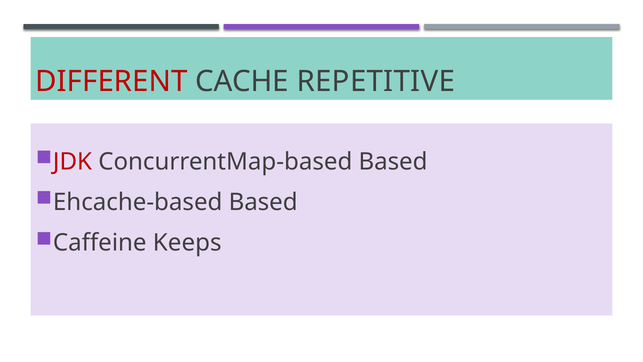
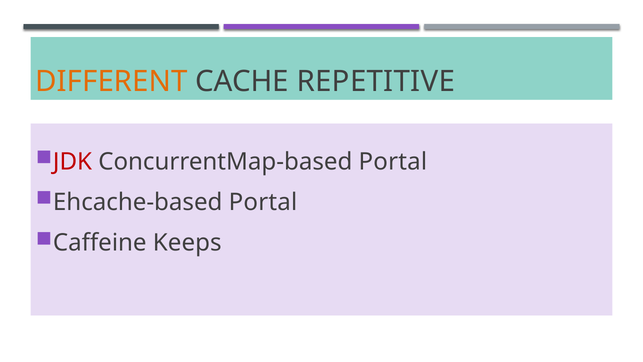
DIFFERENT colour: red -> orange
ConcurrentMap-based Based: Based -> Portal
Ehcache-based Based: Based -> Portal
